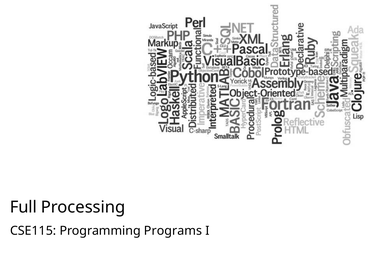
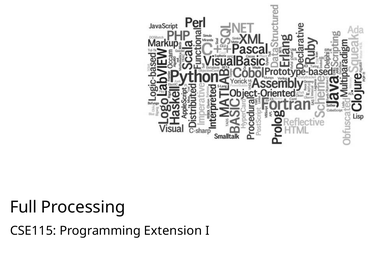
Programs: Programs -> Extension
